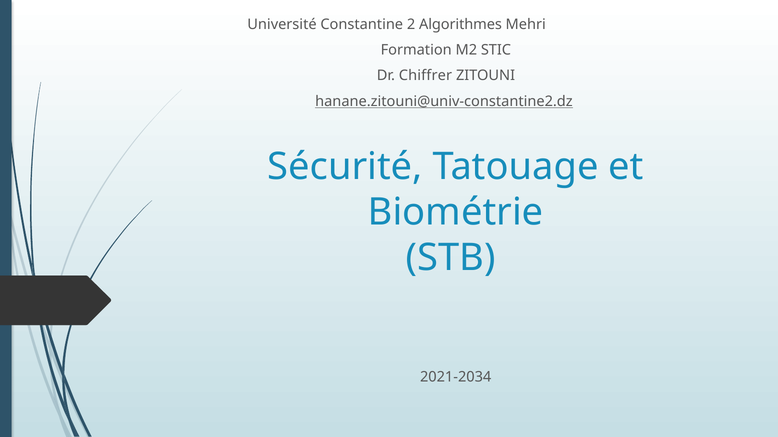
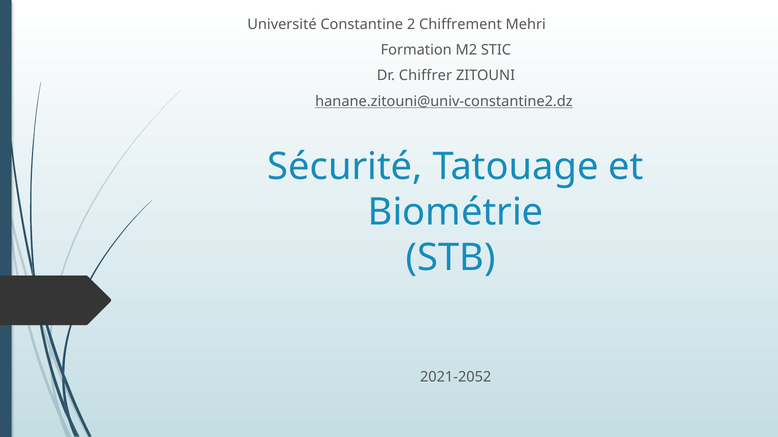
Algorithmes: Algorithmes -> Chiffrement
2021-2034: 2021-2034 -> 2021-2052
